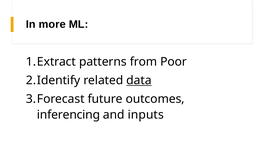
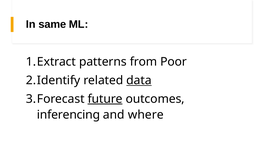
more: more -> same
future underline: none -> present
inputs: inputs -> where
